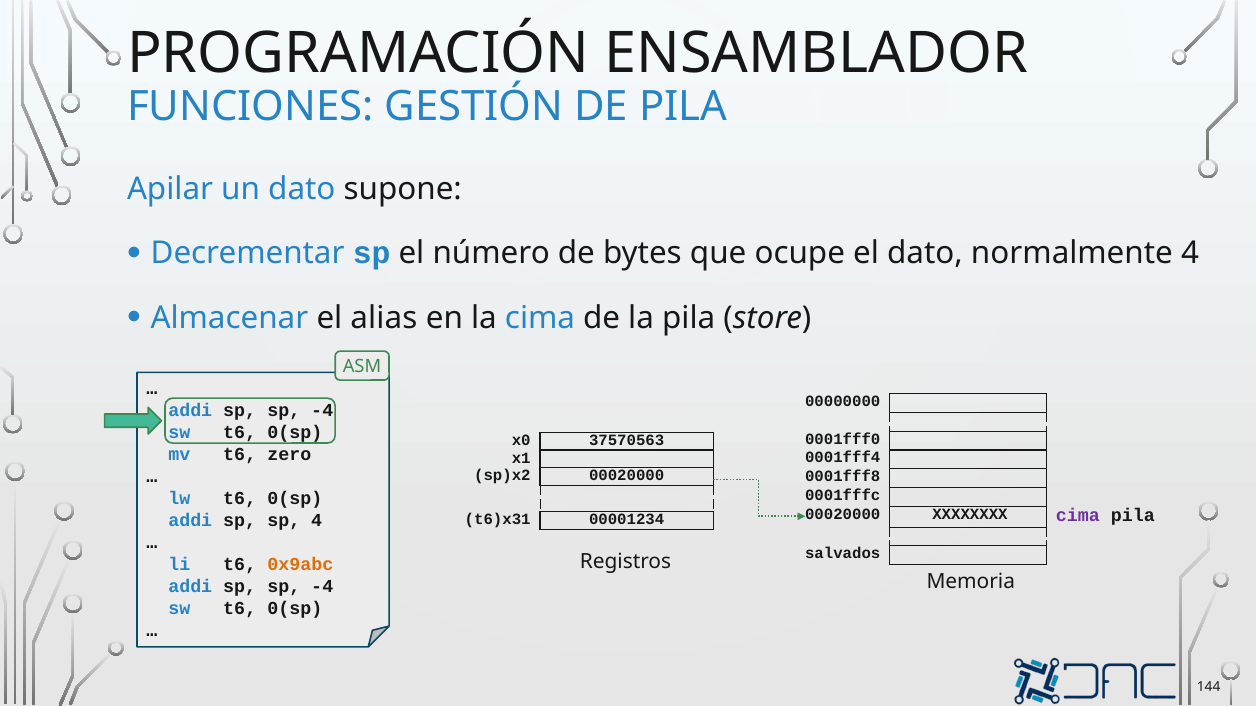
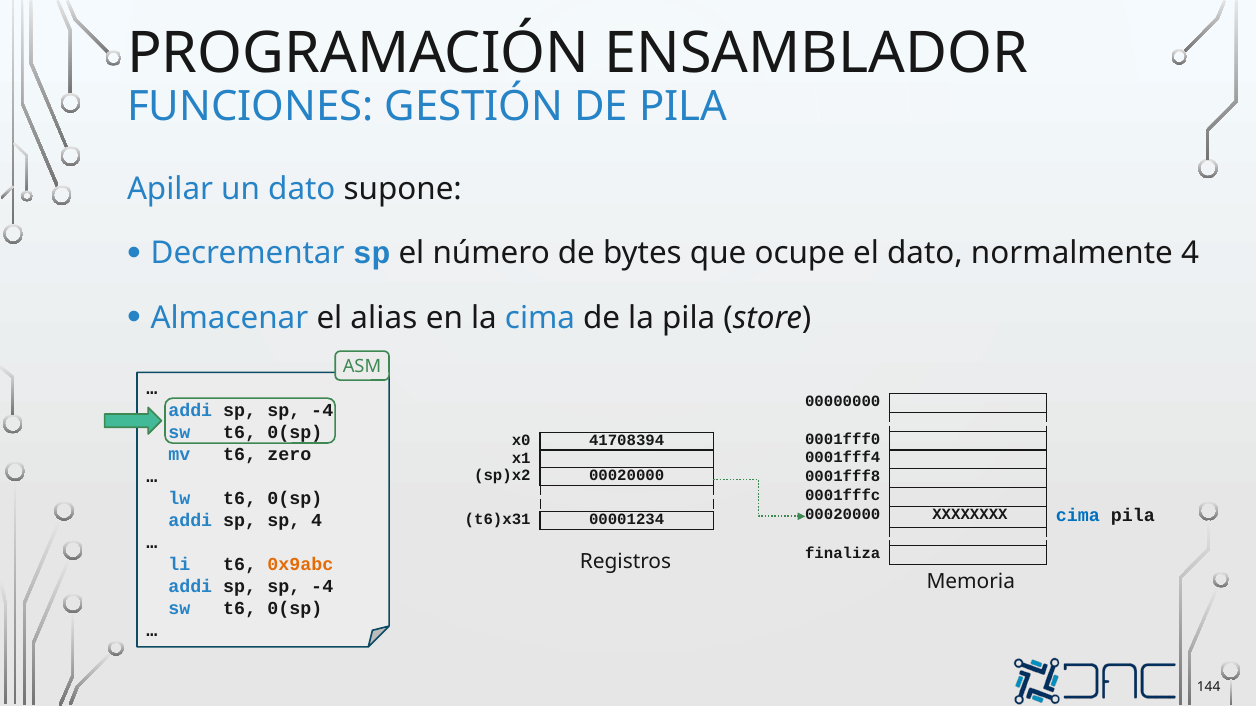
37570563: 37570563 -> 41708394
cima at (1078, 516) colour: purple -> blue
salvados: salvados -> finaliza
